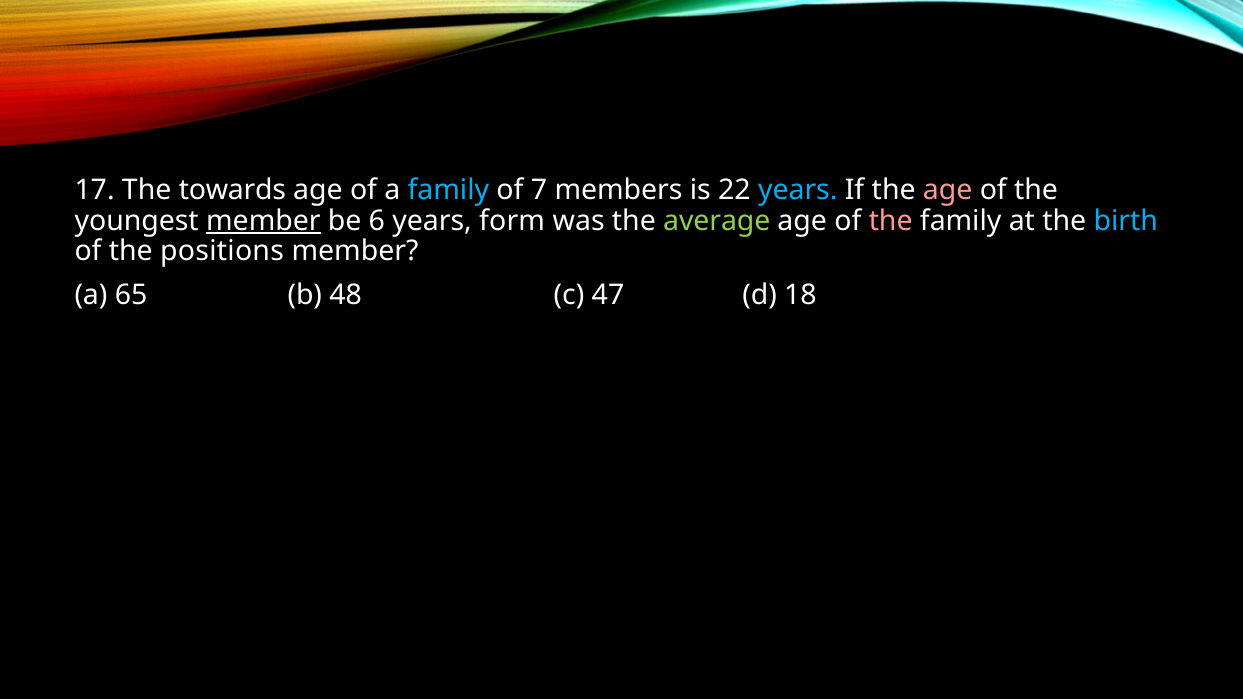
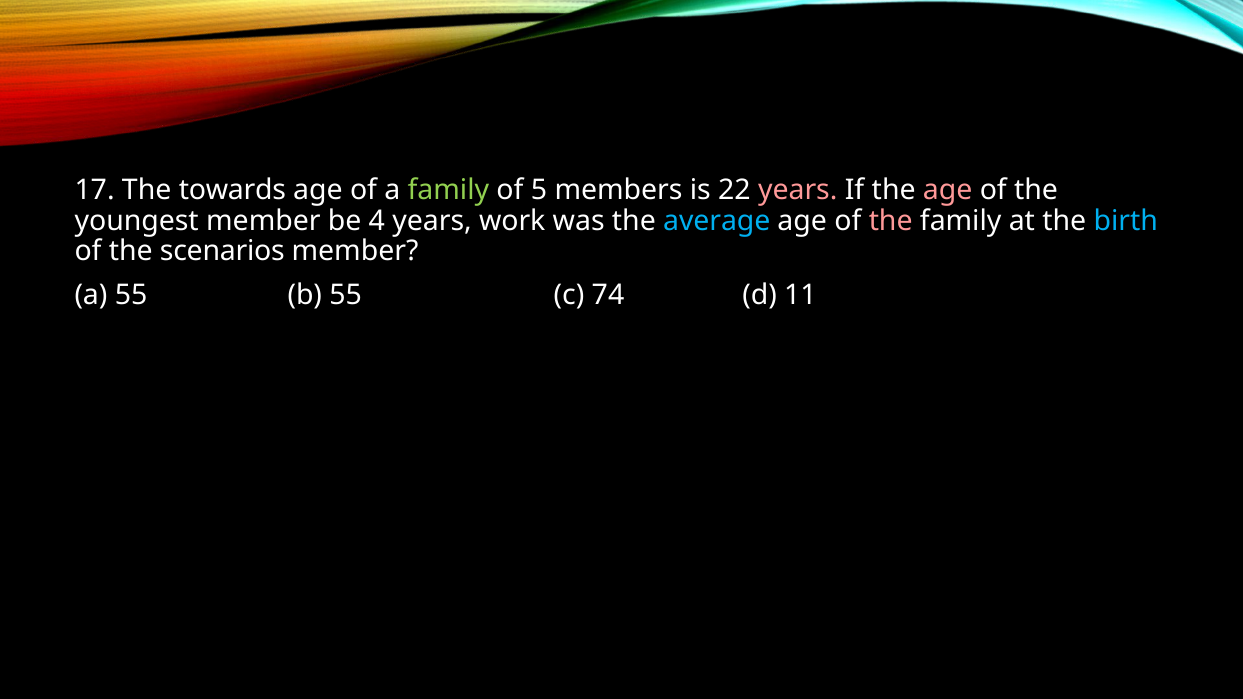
family at (448, 190) colour: light blue -> light green
7: 7 -> 5
years at (798, 190) colour: light blue -> pink
member at (263, 221) underline: present -> none
6: 6 -> 4
form: form -> work
average colour: light green -> light blue
positions: positions -> scenarios
a 65: 65 -> 55
b 48: 48 -> 55
47: 47 -> 74
18: 18 -> 11
